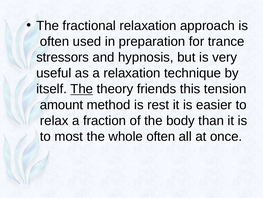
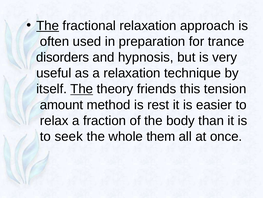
The at (48, 26) underline: none -> present
stressors: stressors -> disorders
most: most -> seek
whole often: often -> them
